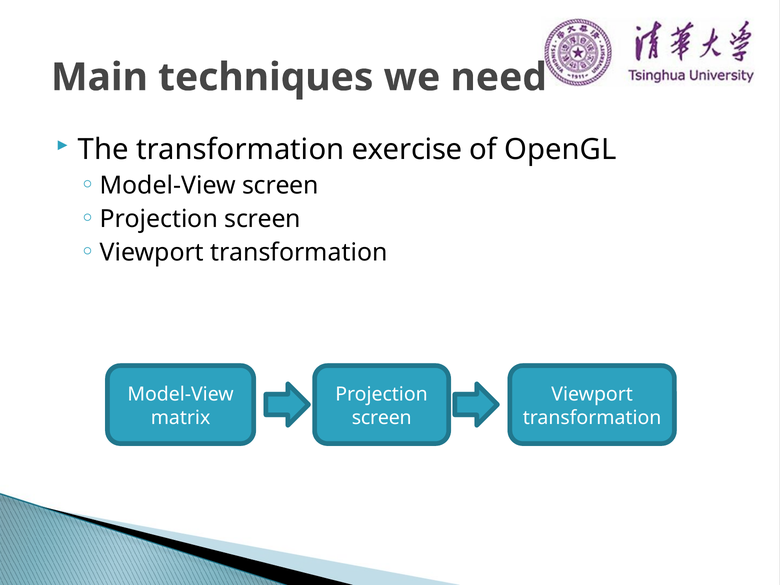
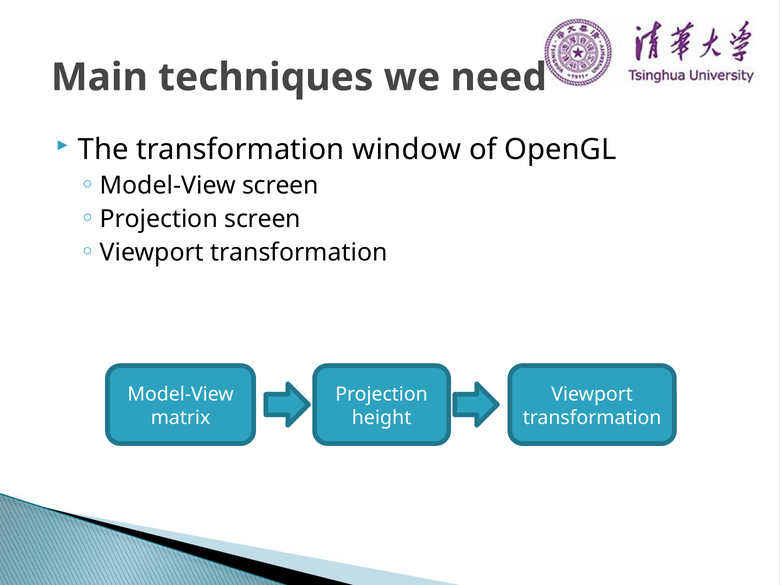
exercise: exercise -> window
screen at (382, 418): screen -> height
